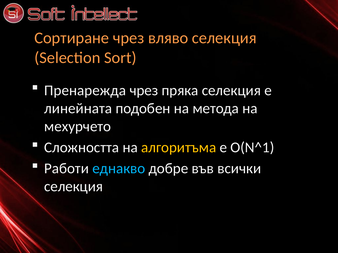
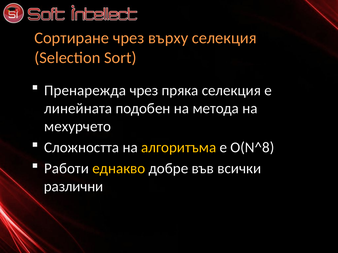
вляво: вляво -> върху
O(N^1: O(N^1 -> O(N^8
еднакво colour: light blue -> yellow
селекция at (74, 187): селекция -> различни
